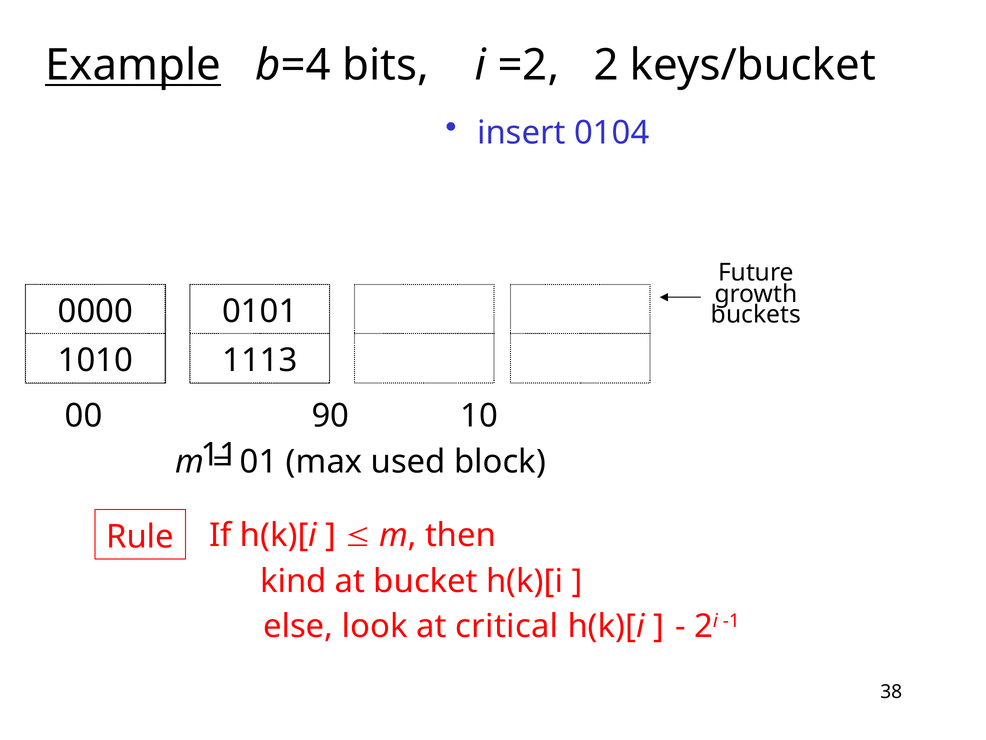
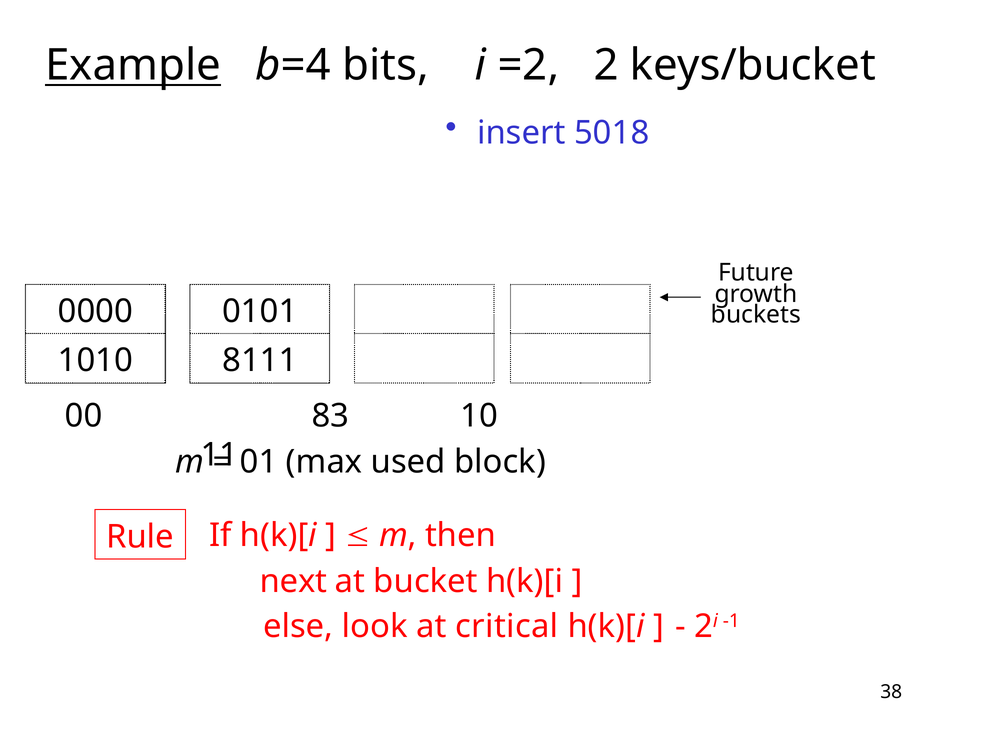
0104: 0104 -> 5018
1113: 1113 -> 8111
90: 90 -> 83
kind: kind -> next
